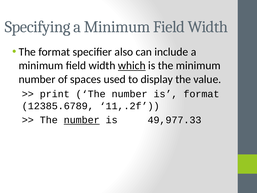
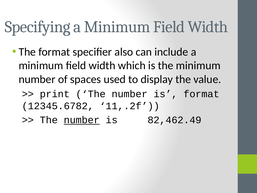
which underline: present -> none
12385.6789: 12385.6789 -> 12345.6782
49,977.33: 49,977.33 -> 82,462.49
